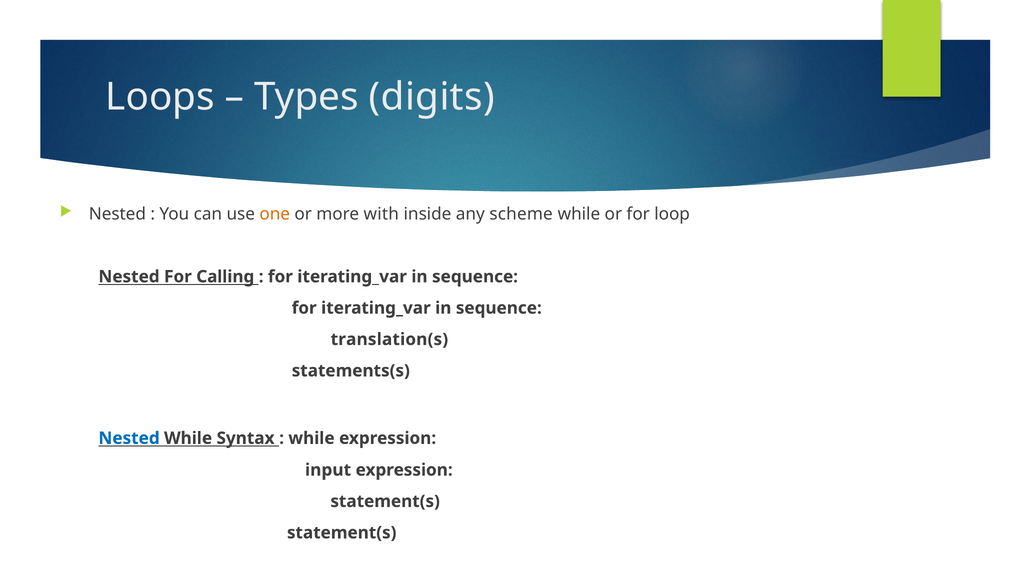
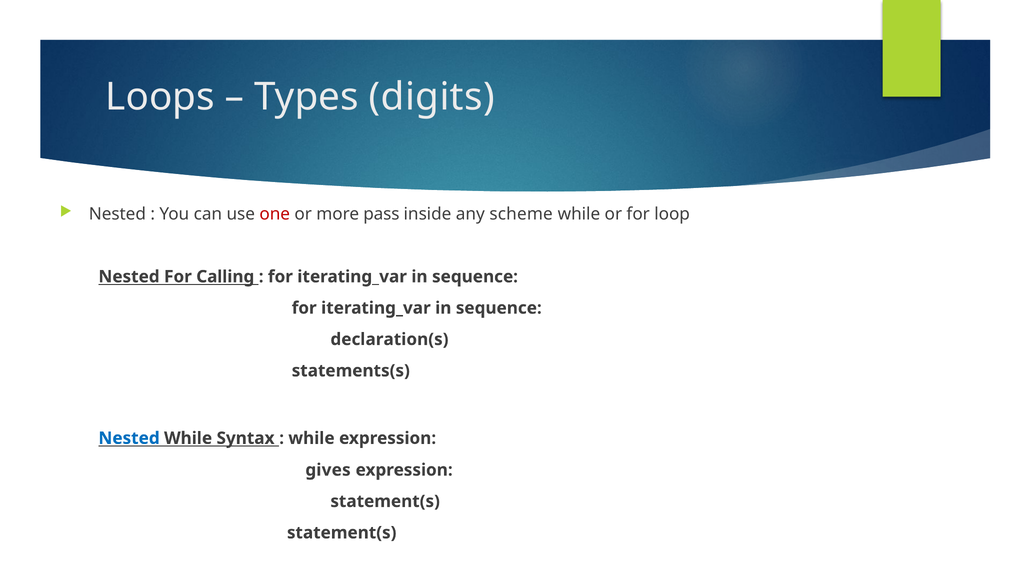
one colour: orange -> red
with: with -> pass
translation(s: translation(s -> declaration(s
input: input -> gives
